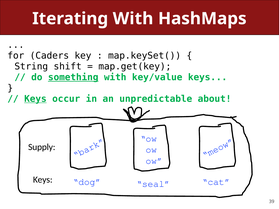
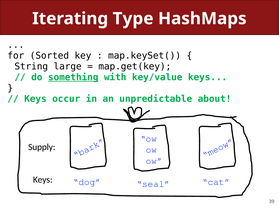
Iterating With: With -> Type
Caders: Caders -> Sorted
shift: shift -> large
Keys at (35, 99) underline: present -> none
